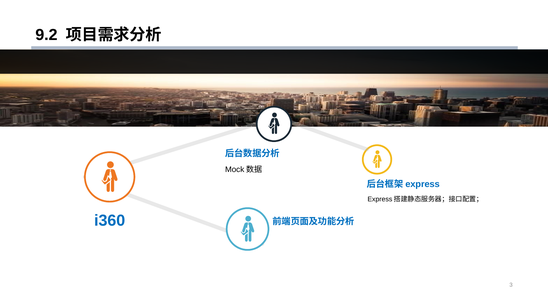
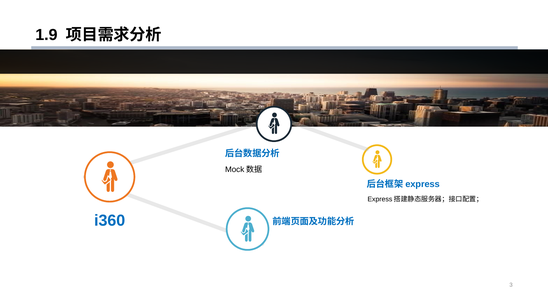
9.2: 9.2 -> 1.9
